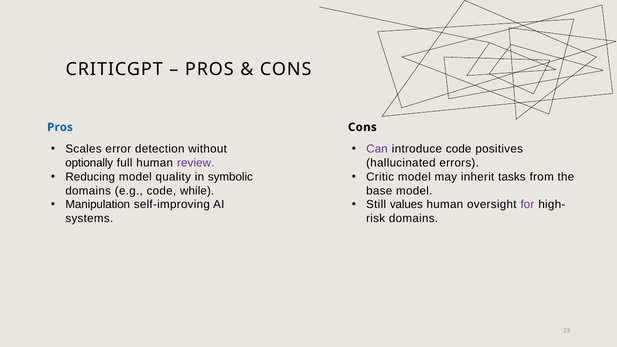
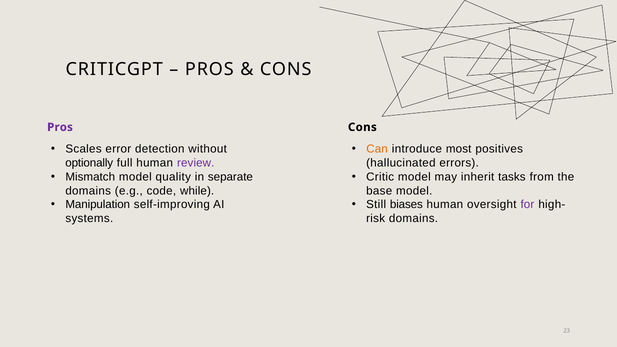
Pros at (60, 127) colour: blue -> purple
Can colour: purple -> orange
introduce code: code -> most
Reducing: Reducing -> Mismatch
symbolic: symbolic -> separate
values: values -> biases
